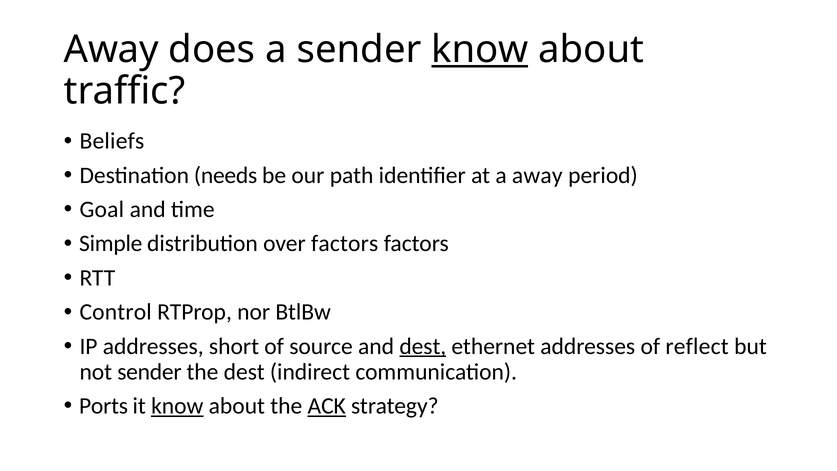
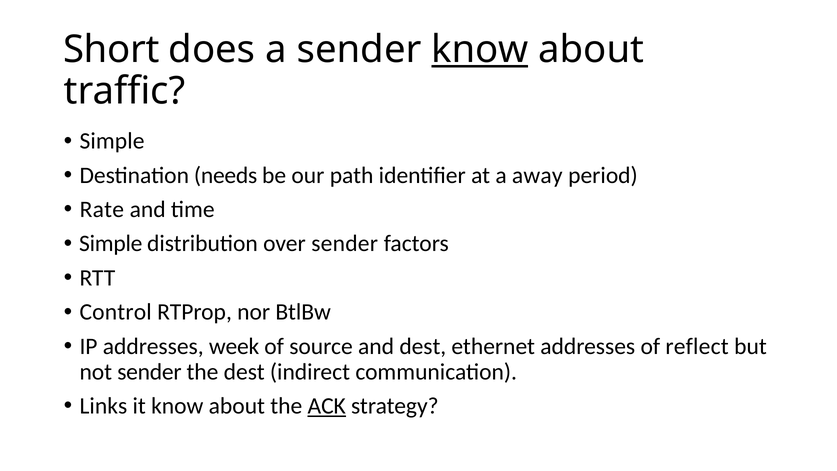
Away at (111, 50): Away -> Short
Beliefs at (112, 141): Beliefs -> Simple
Goal: Goal -> Rate
over factors: factors -> sender
short: short -> week
dest at (423, 346) underline: present -> none
Ports: Ports -> Links
know at (177, 406) underline: present -> none
